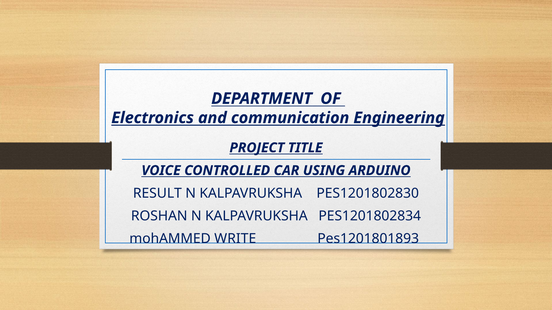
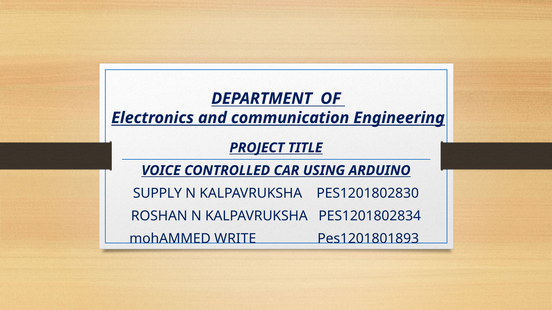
RESULT: RESULT -> SUPPLY
